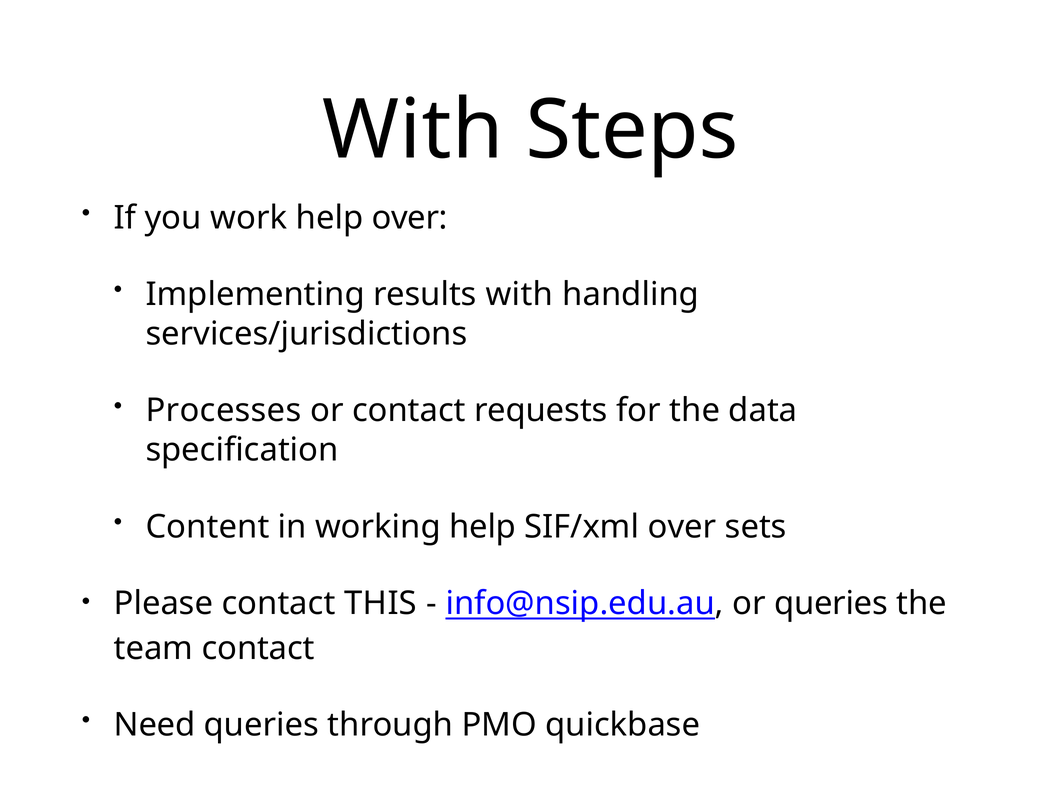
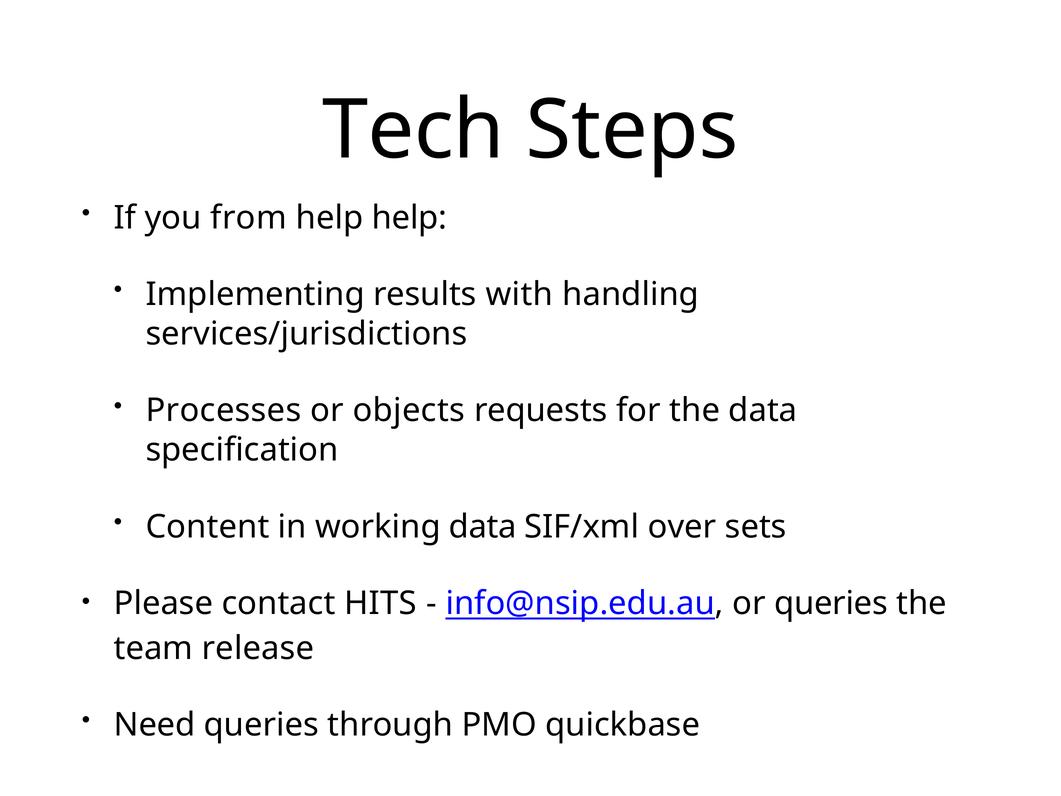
With at (413, 130): With -> Tech
work: work -> from
help over: over -> help
or contact: contact -> objects
working help: help -> data
THIS: THIS -> HITS
team contact: contact -> release
